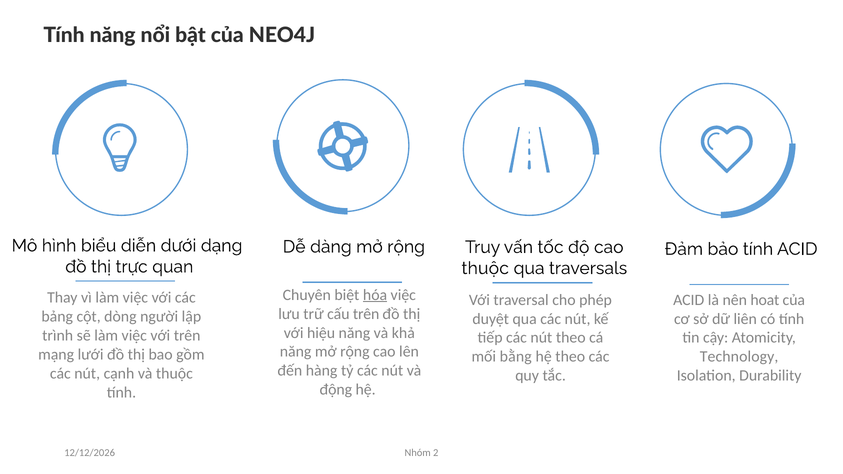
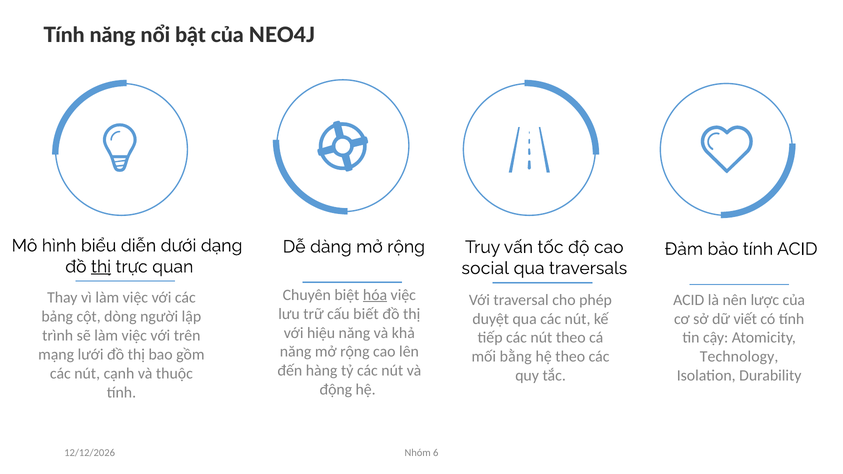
thị at (101, 267) underline: none -> present
thuộc at (485, 268): thuộc -> social
hoat: hoat -> lược
cấu trên: trên -> biết
liên: liên -> viết
2: 2 -> 6
